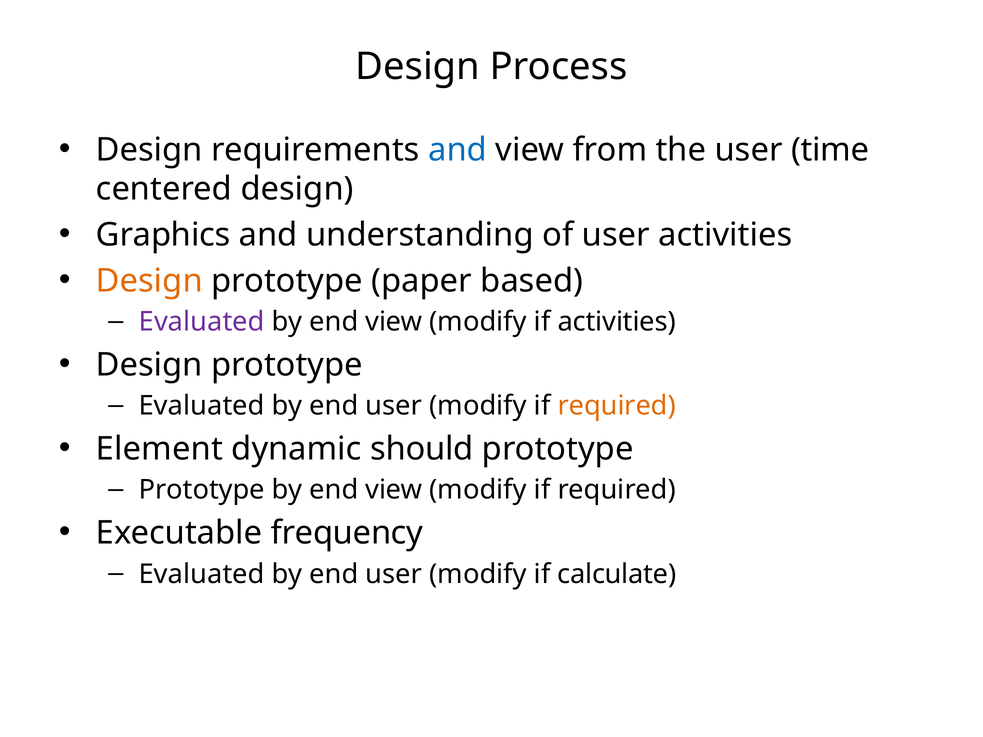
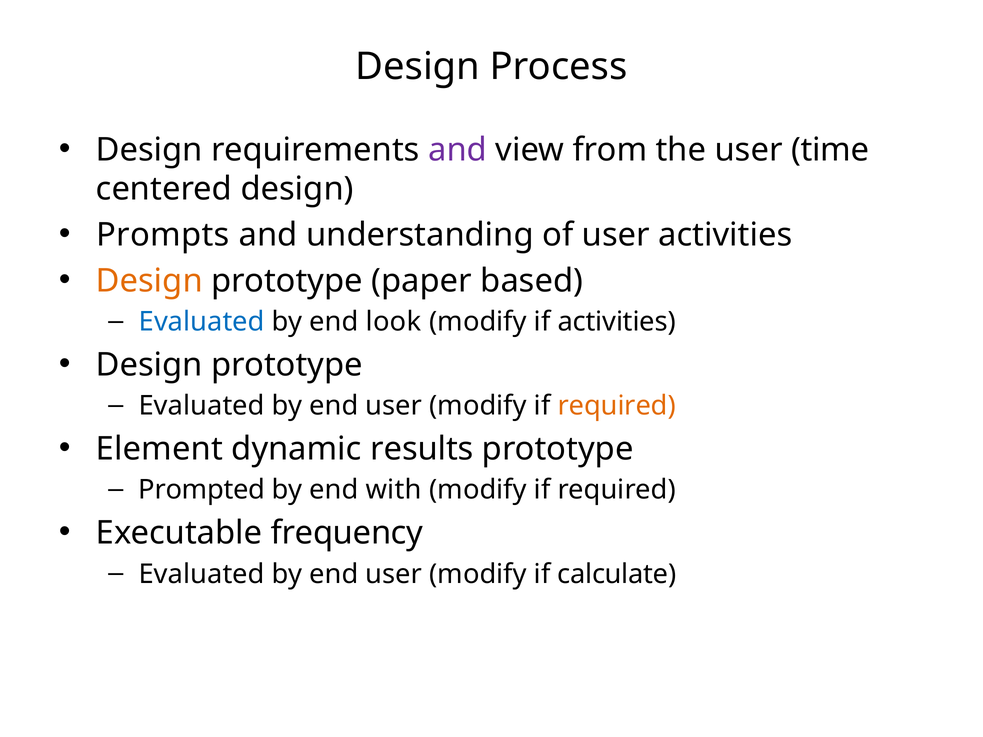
and at (458, 150) colour: blue -> purple
Graphics: Graphics -> Prompts
Evaluated at (202, 322) colour: purple -> blue
view at (394, 322): view -> look
should: should -> results
Prototype at (202, 490): Prototype -> Prompted
view at (394, 490): view -> with
